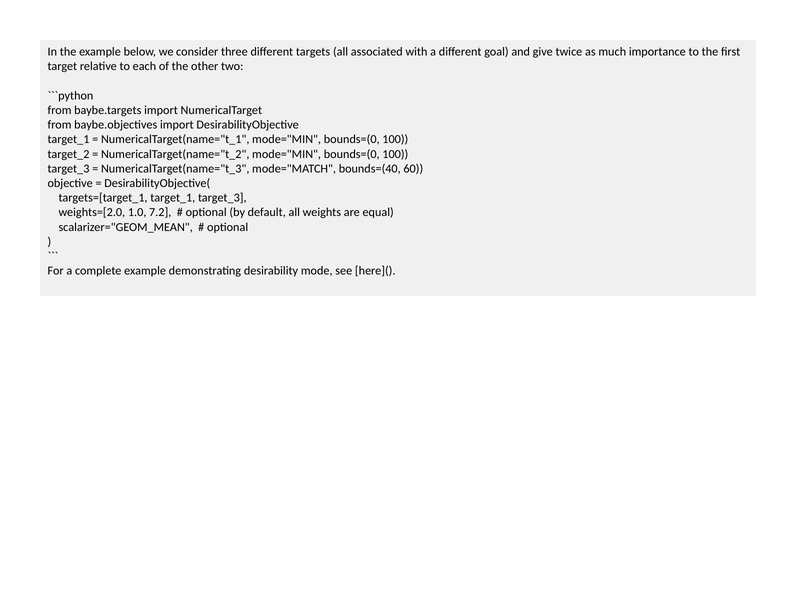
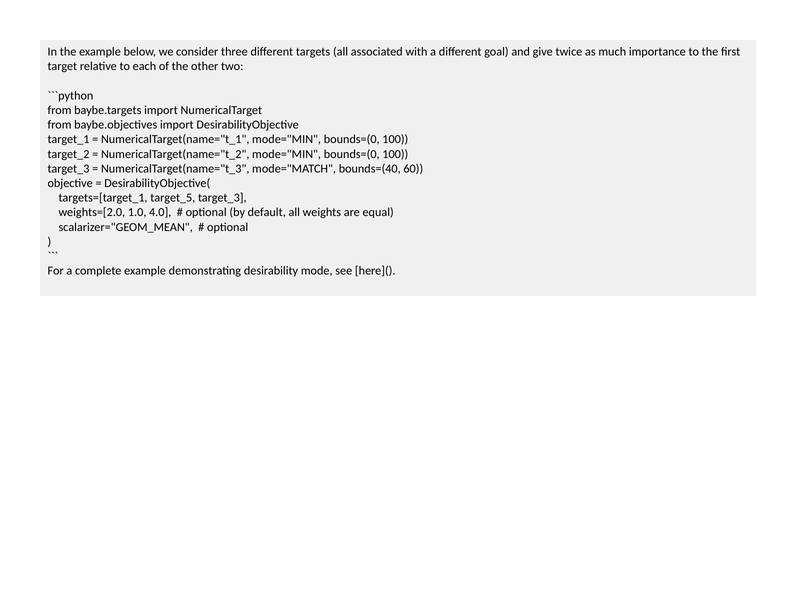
targets=[target_1 target_1: target_1 -> target_5
7.2: 7.2 -> 4.0
